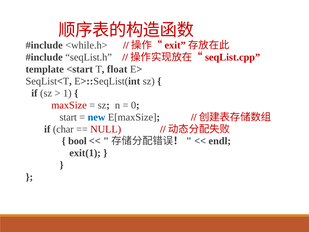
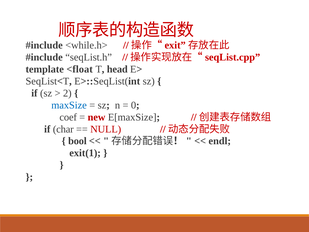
<start: <start -> <float
float: float -> head
1: 1 -> 2
maxSize colour: red -> blue
start: start -> coef
new colour: blue -> red
